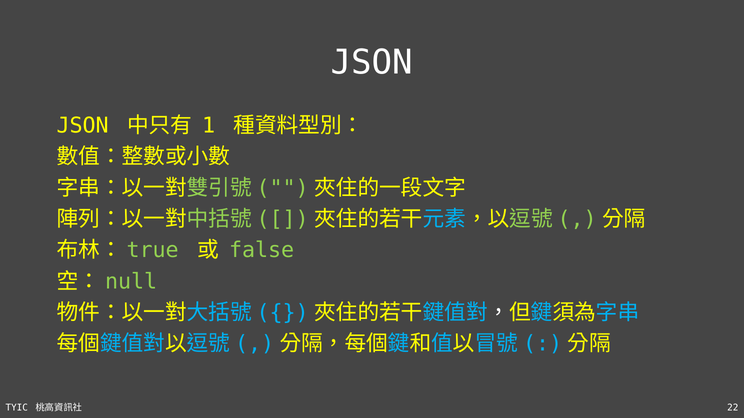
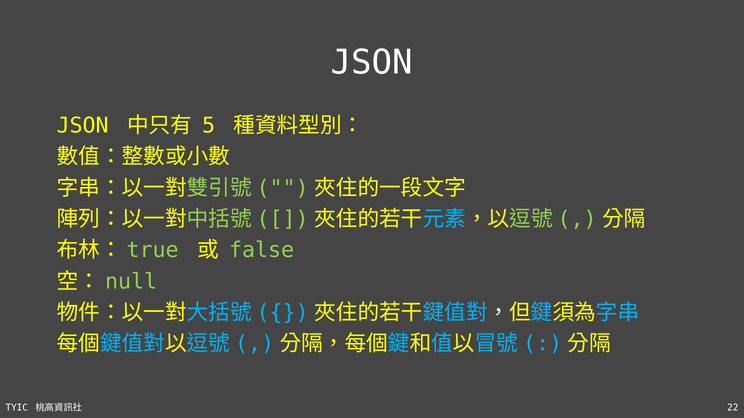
1: 1 -> 5
